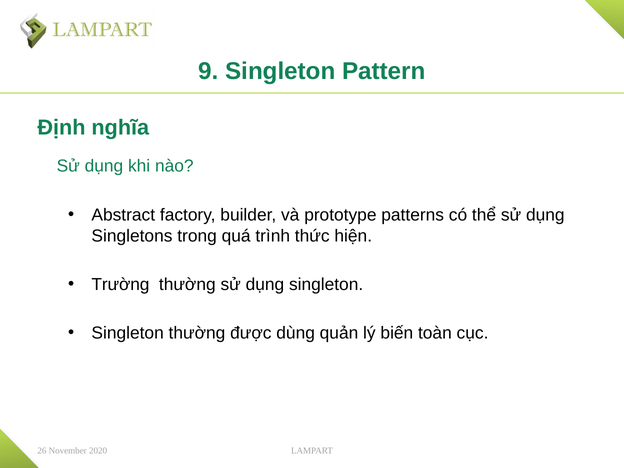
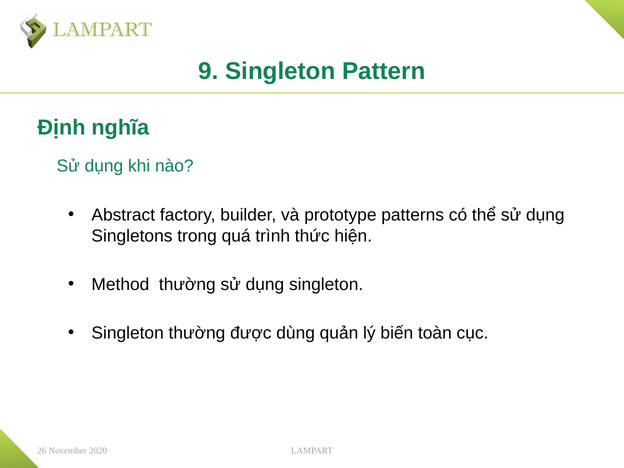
Trường: Trường -> Method
